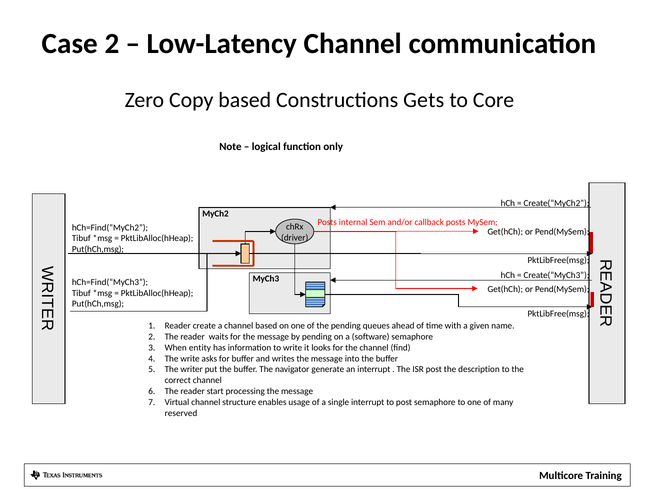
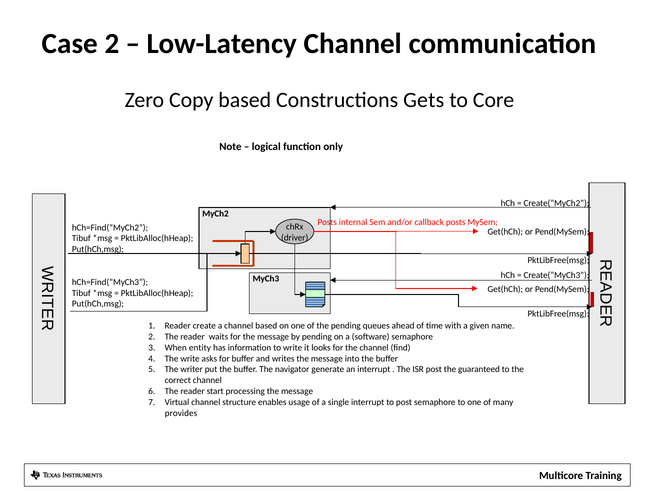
description: description -> guaranteed
reserved: reserved -> provides
